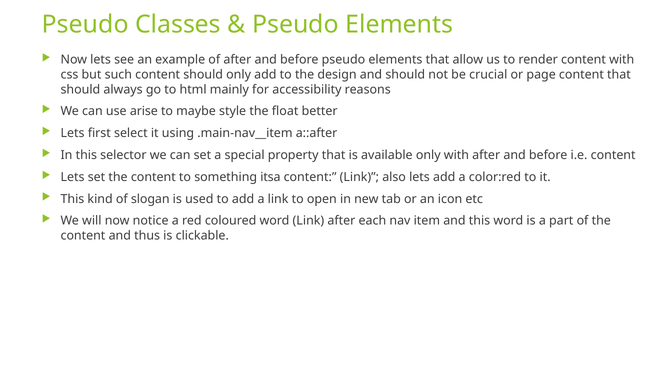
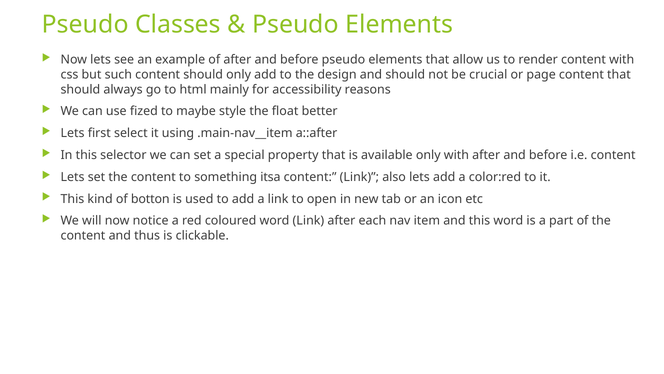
arise: arise -> fized
slogan: slogan -> botton
